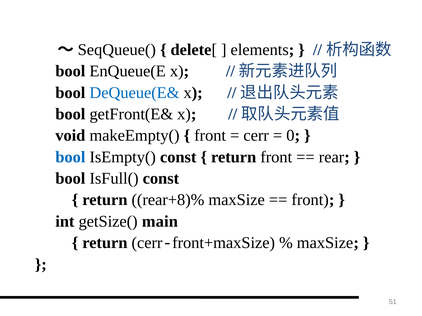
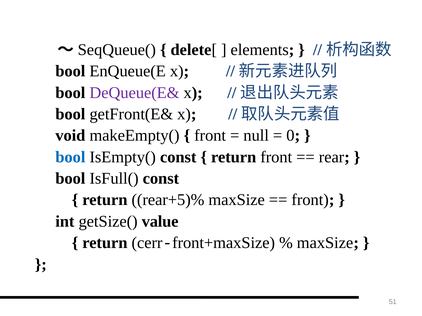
DeQueue(E& colour: blue -> purple
cerr at (256, 136): cerr -> null
rear+8)%: rear+8)% -> rear+5)%
main: main -> value
